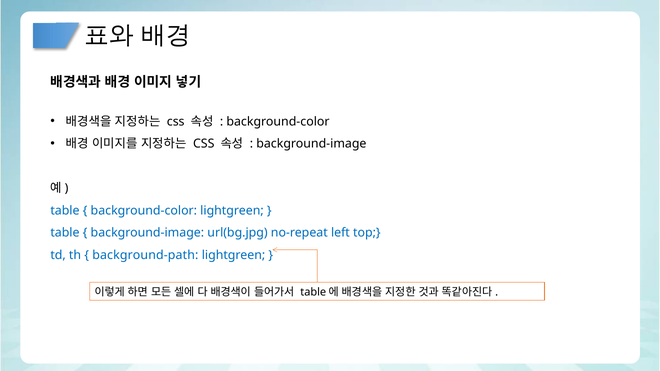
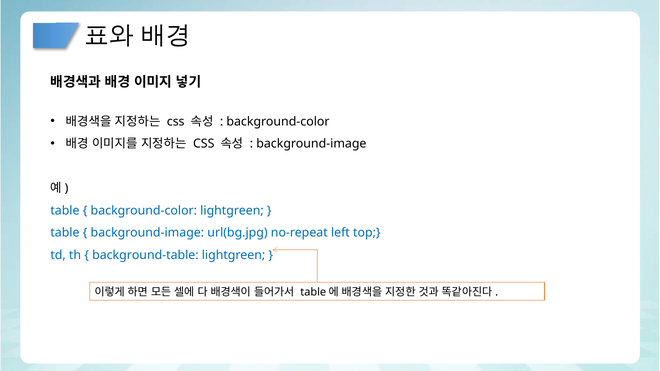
background-path: background-path -> background-table
